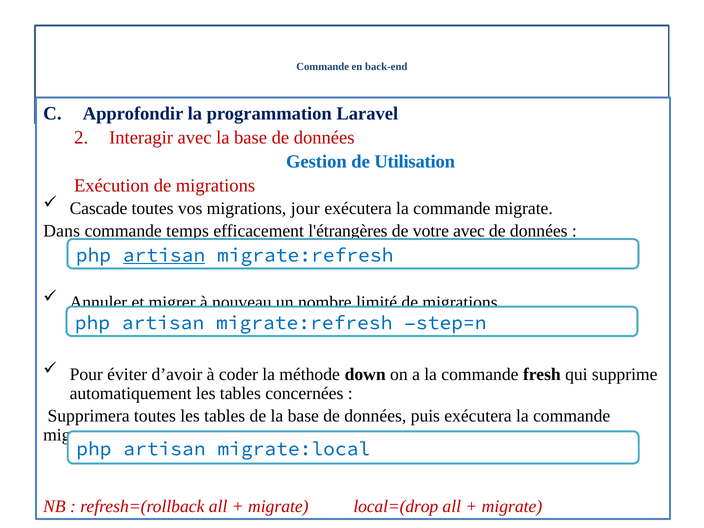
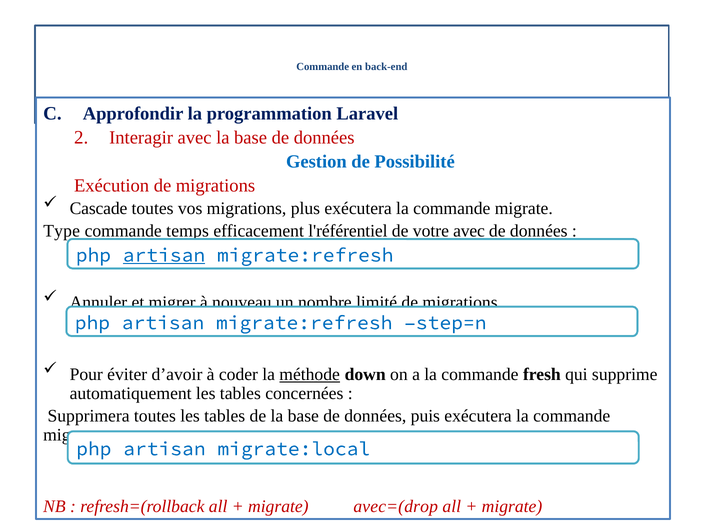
Utilisation: Utilisation -> Possibilité
jour: jour -> plus
Dans: Dans -> Type
l'étrangères: l'étrangères -> l'référentiel
méthode underline: none -> present
local=(drop: local=(drop -> avec=(drop
